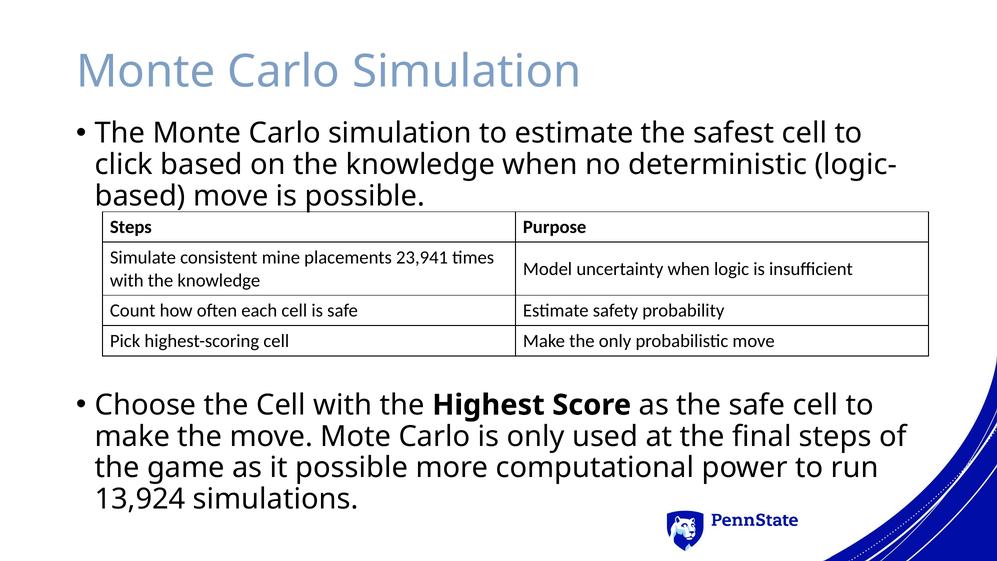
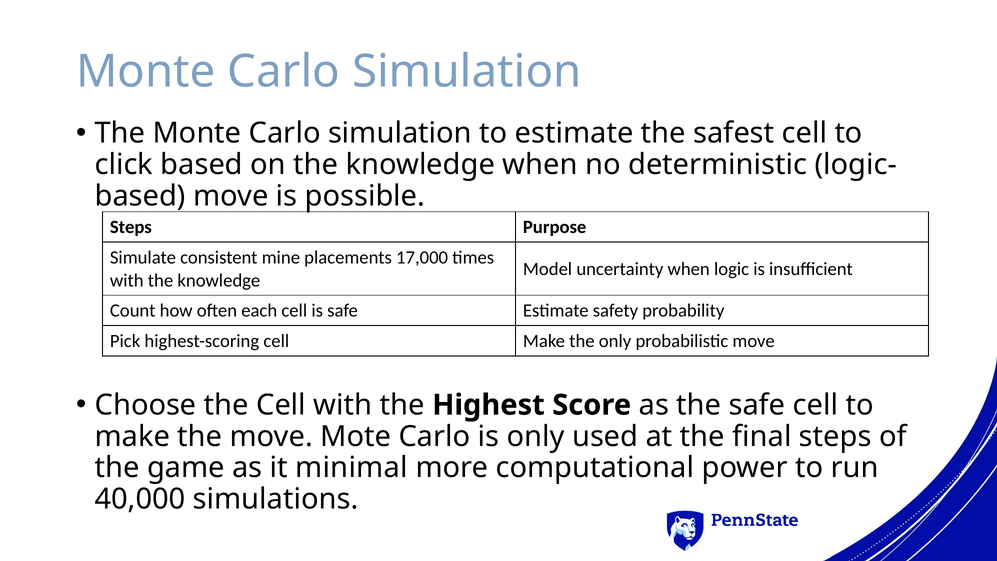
23,941: 23,941 -> 17,000
it possible: possible -> minimal
13,924: 13,924 -> 40,000
